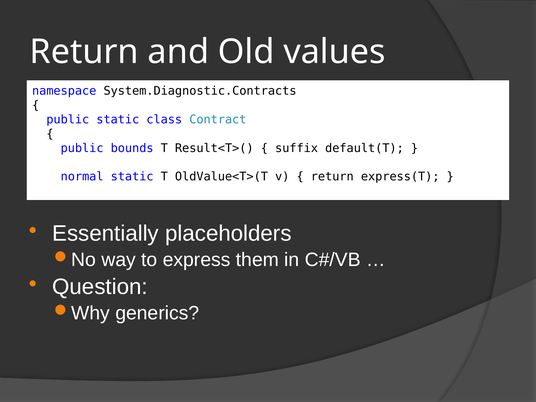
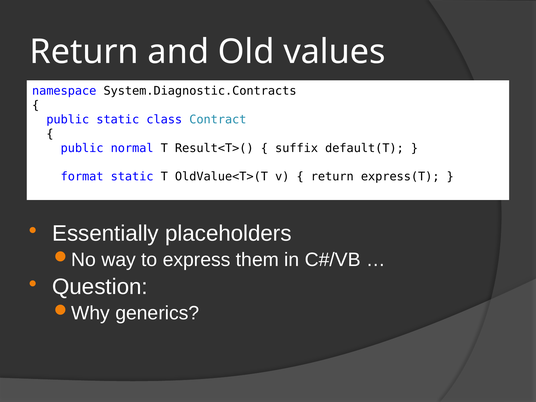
bounds: bounds -> normal
normal: normal -> format
